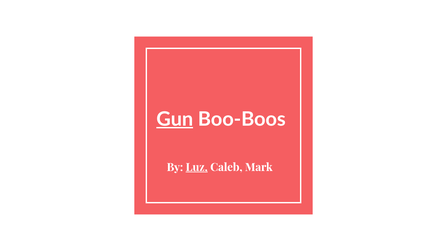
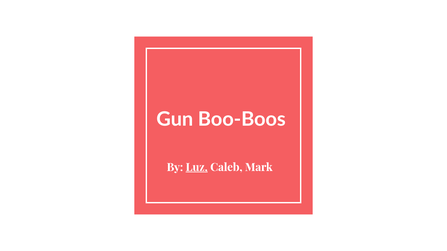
Gun underline: present -> none
